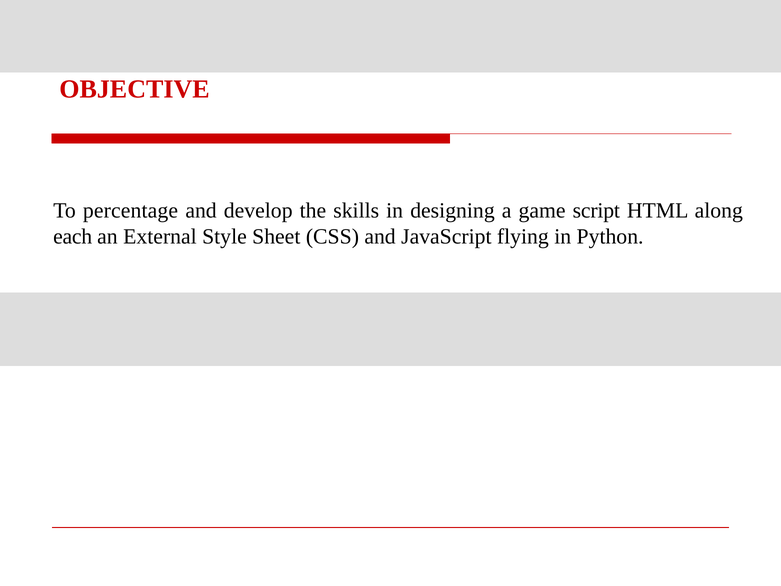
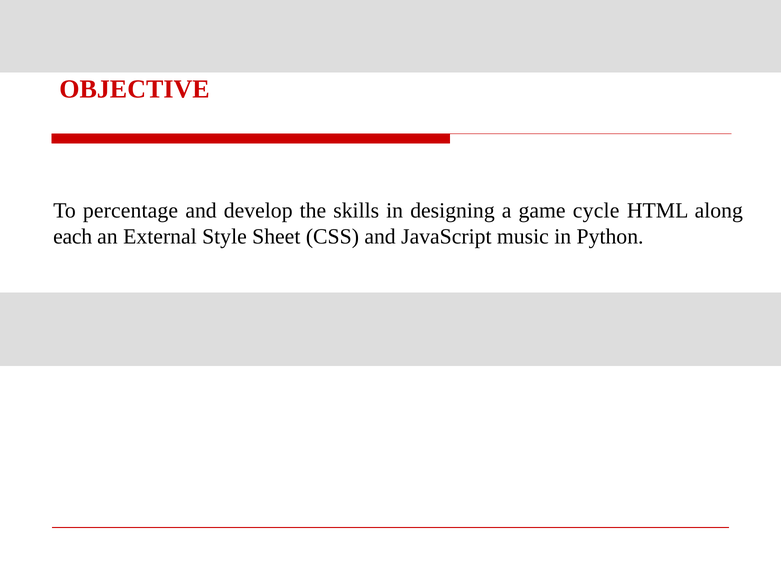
script: script -> cycle
flying: flying -> music
